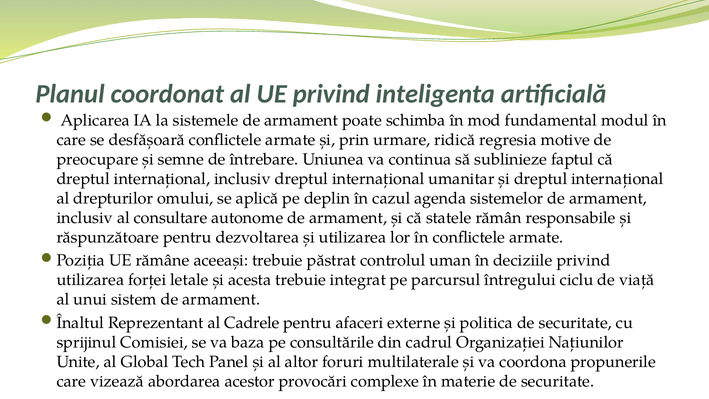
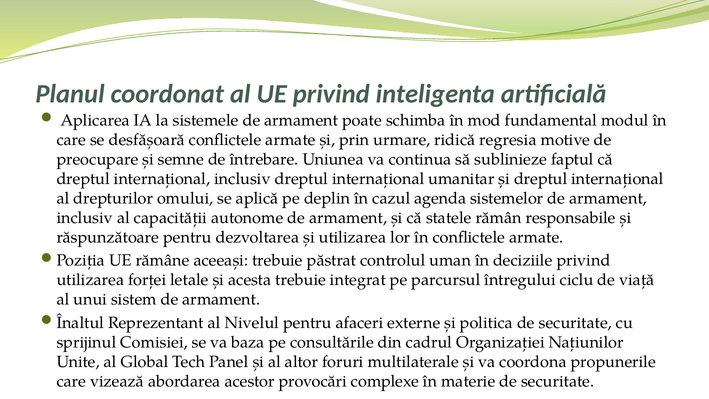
consultare: consultare -> capacității
Cadrele: Cadrele -> Nivelul
